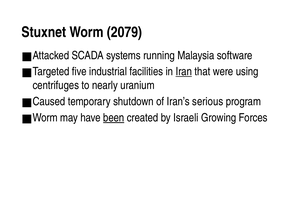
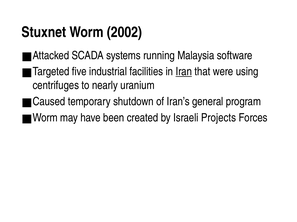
2079: 2079 -> 2002
serious: serious -> general
been underline: present -> none
Growing: Growing -> Projects
